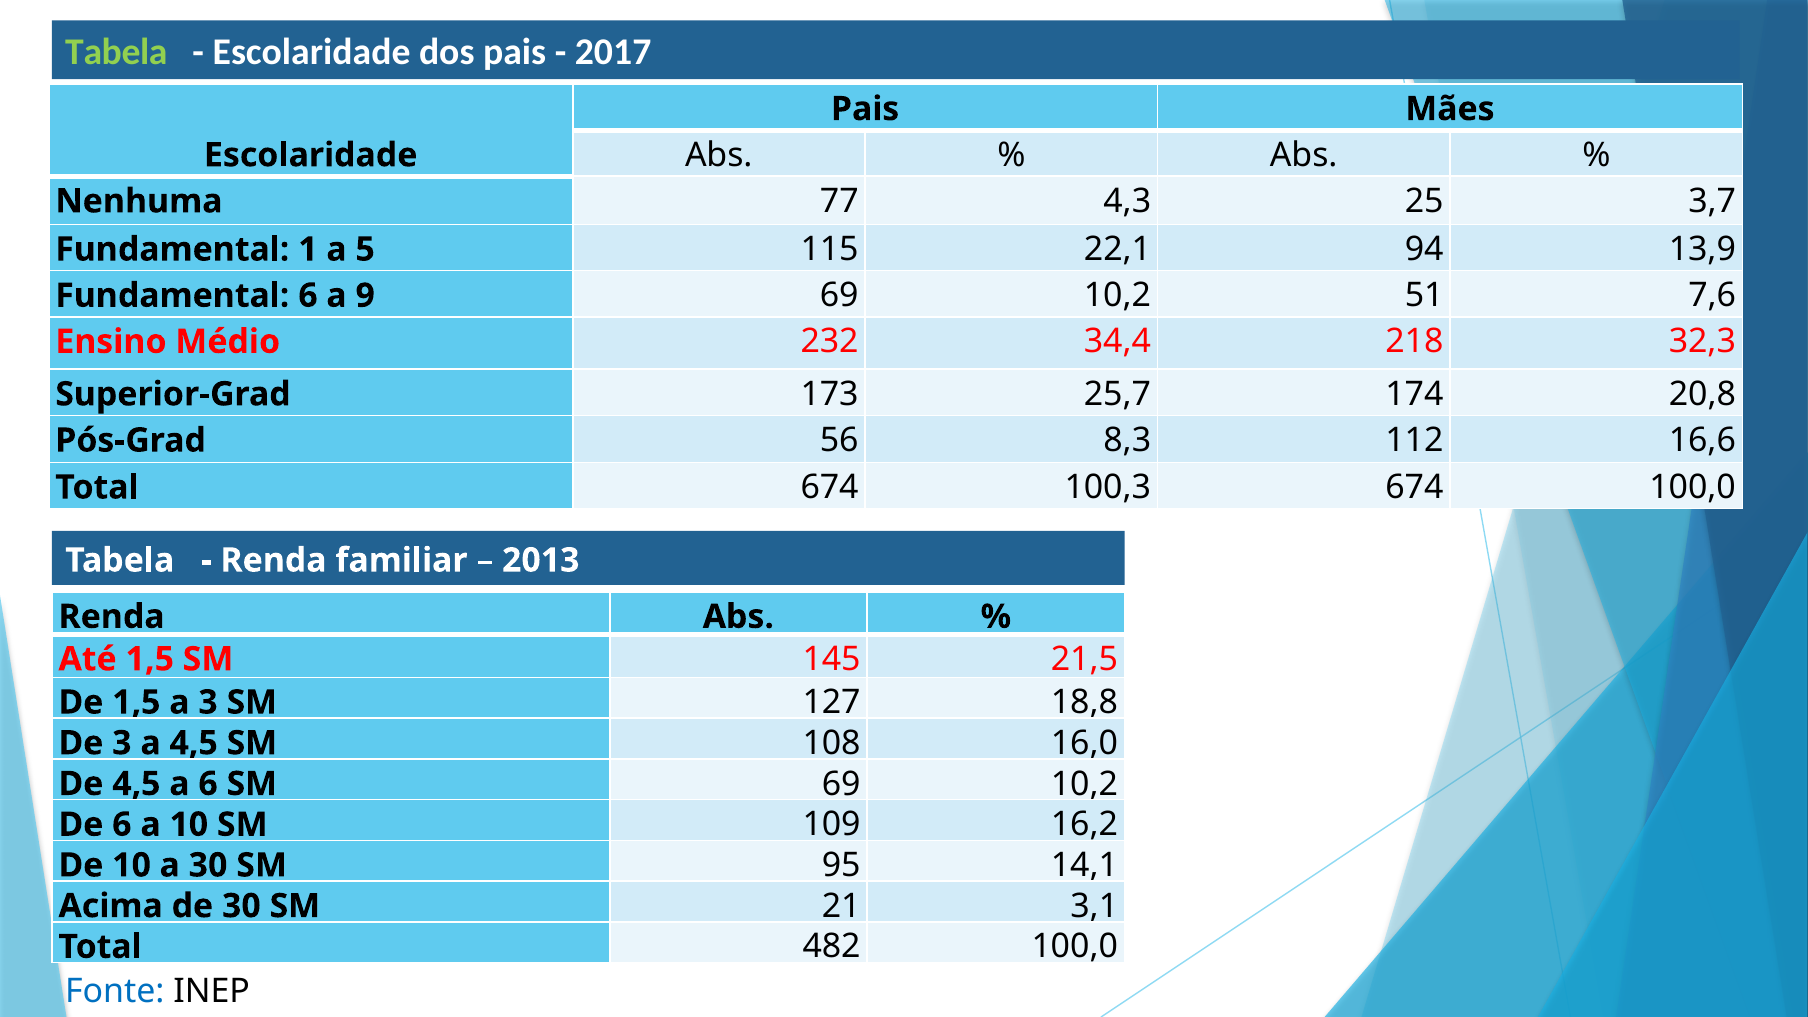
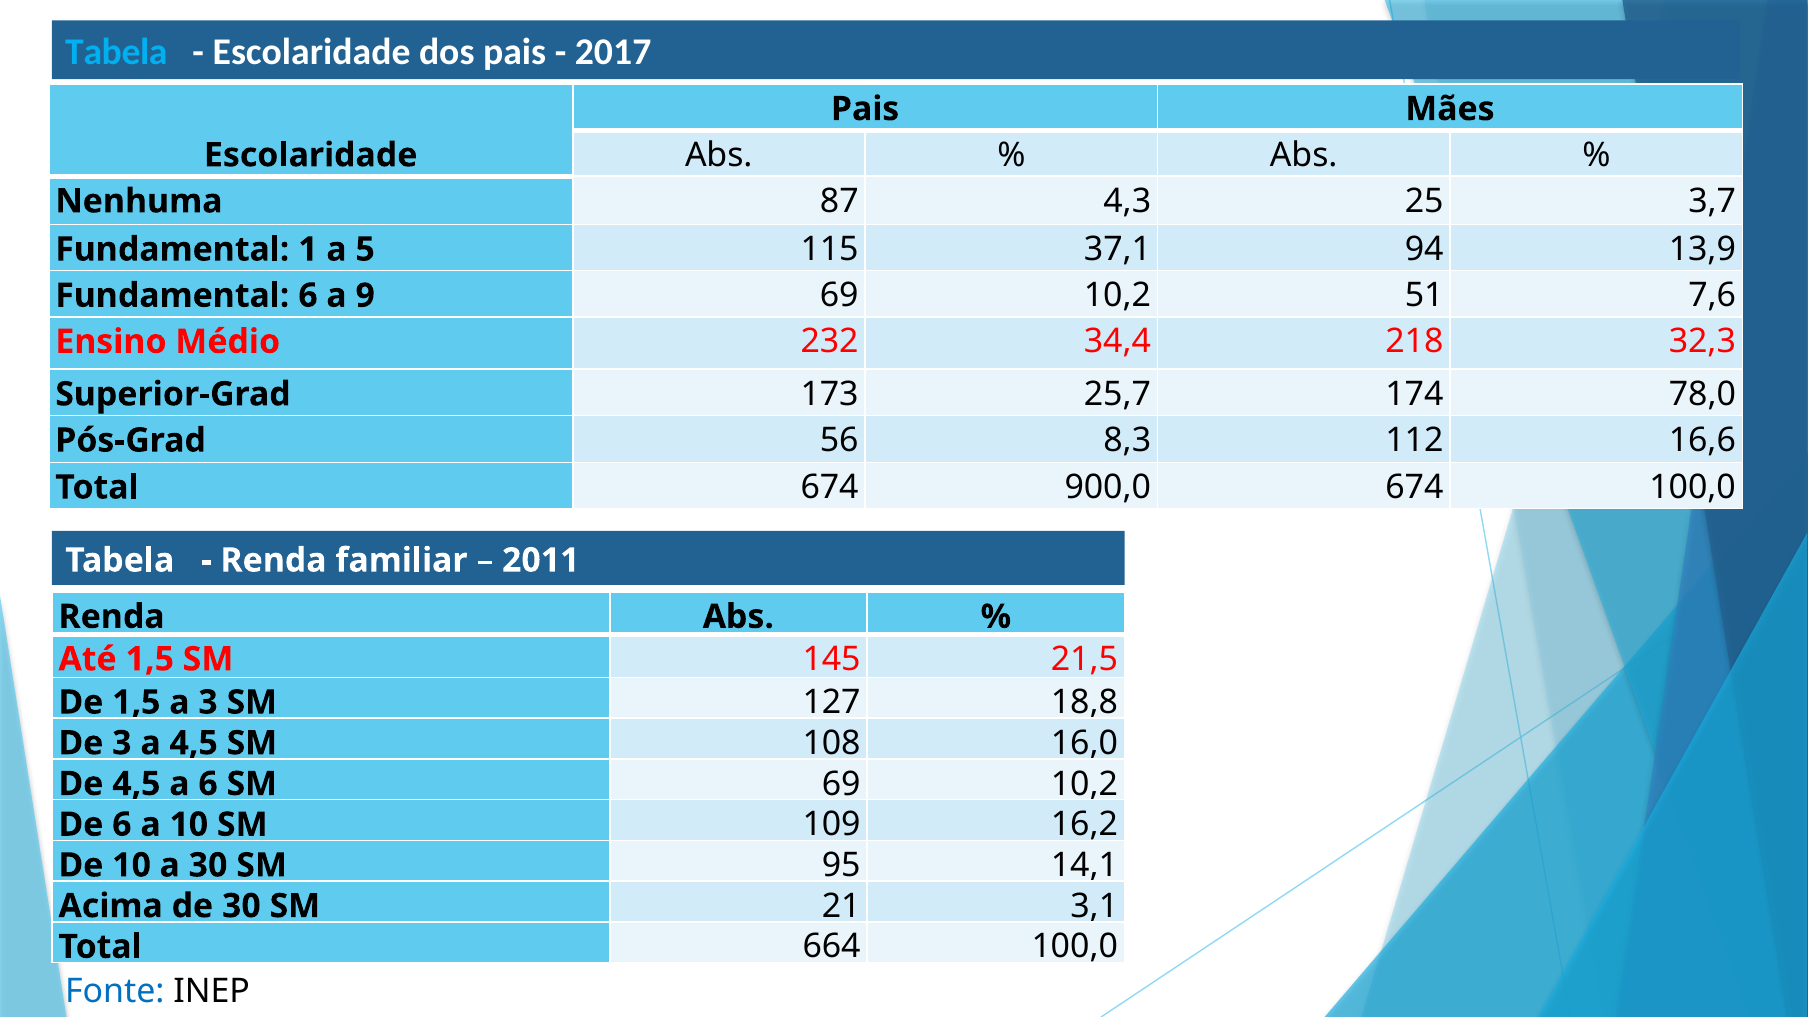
Tabela at (116, 52) colour: light green -> light blue
77: 77 -> 87
22,1: 22,1 -> 37,1
20,8: 20,8 -> 78,0
100,3: 100,3 -> 900,0
2013: 2013 -> 2011
482: 482 -> 664
